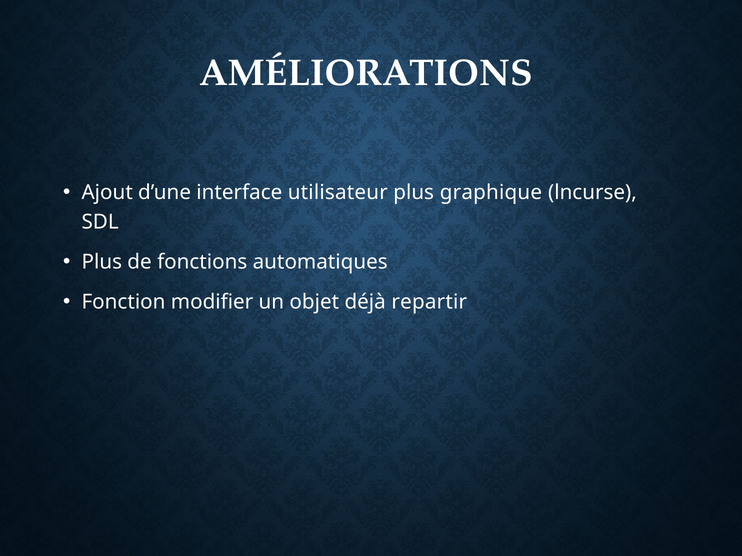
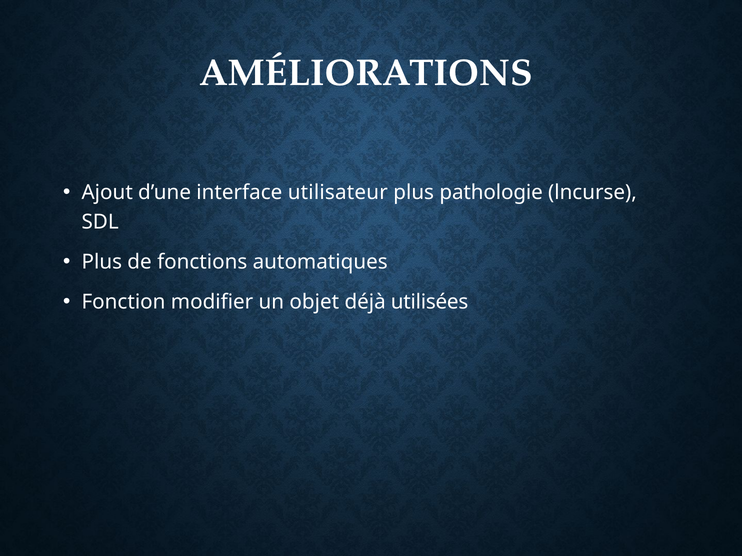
graphique: graphique -> pathologie
repartir: repartir -> utilisées
